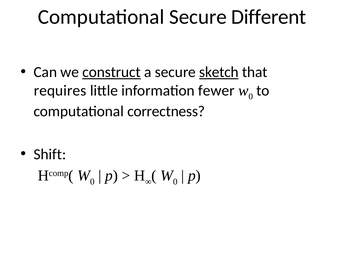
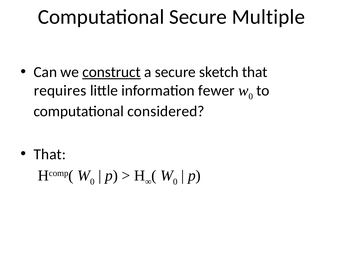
Different: Different -> Multiple
sketch underline: present -> none
correctness: correctness -> considered
Shift at (50, 154): Shift -> That
